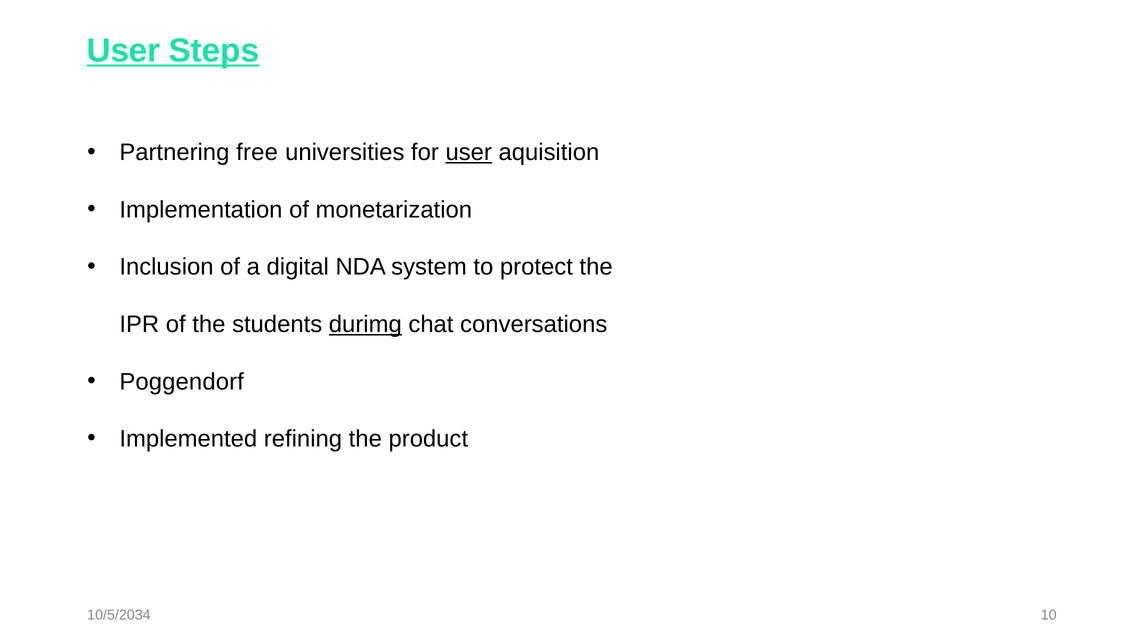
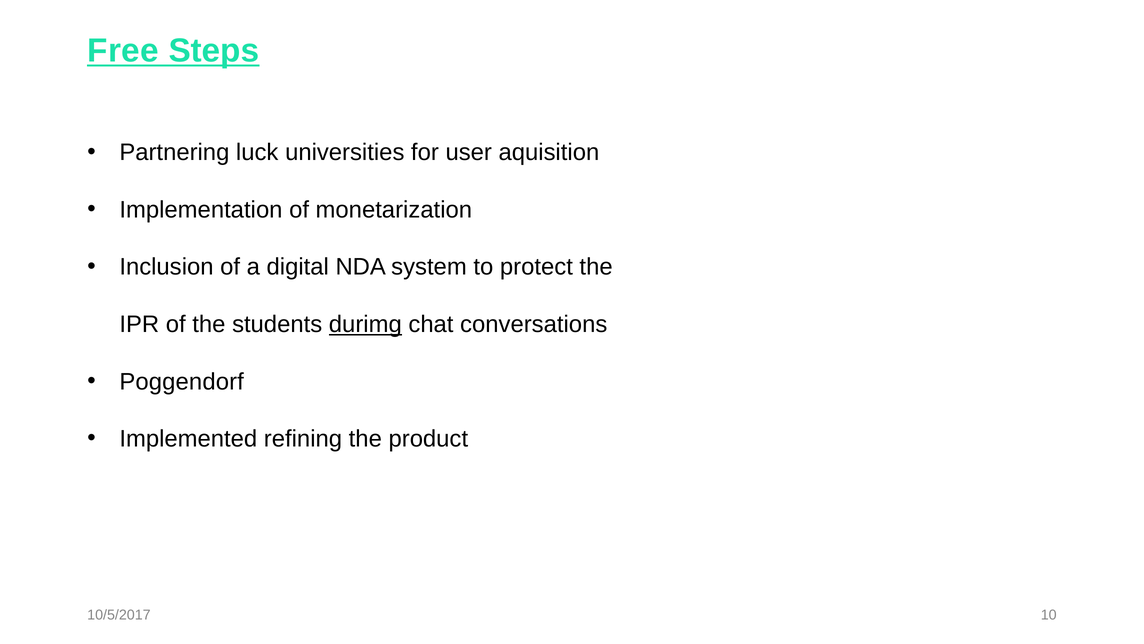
User at (123, 51): User -> Free
free: free -> luck
user at (469, 152) underline: present -> none
10/5/2034: 10/5/2034 -> 10/5/2017
